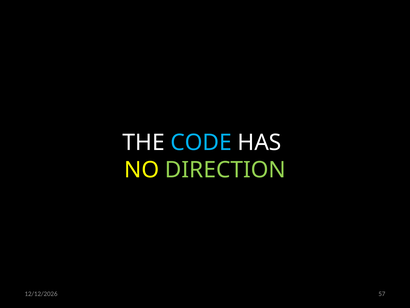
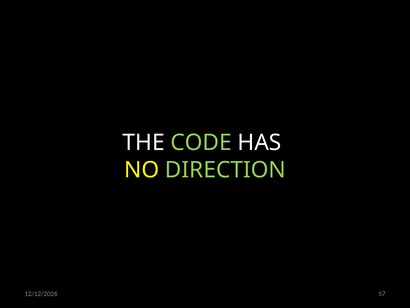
CODE colour: light blue -> light green
